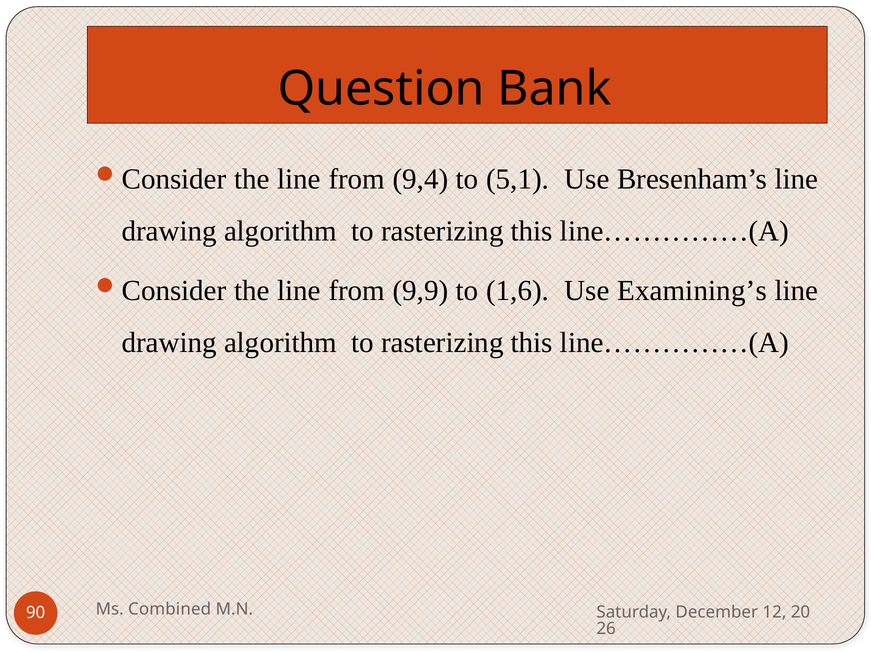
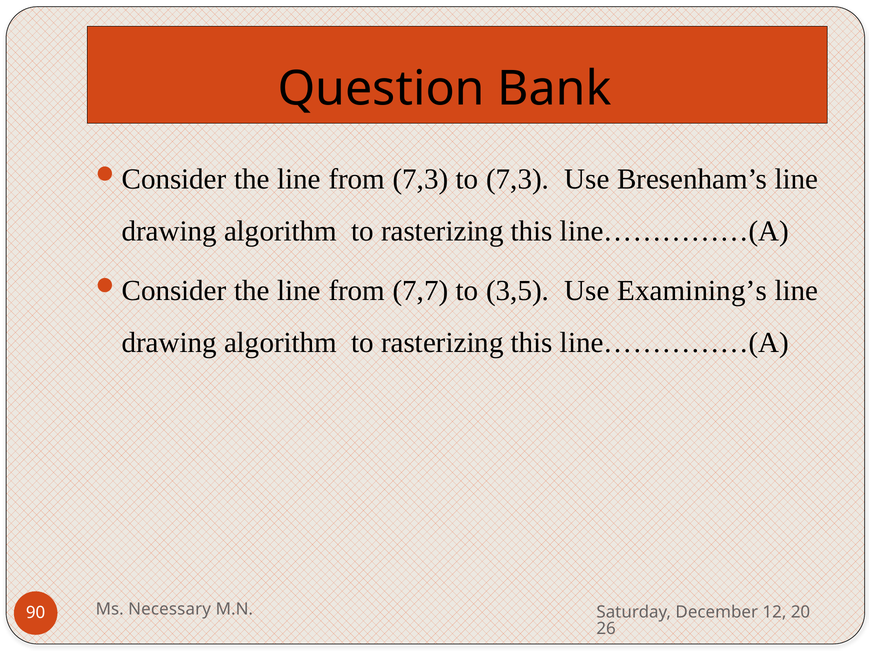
from 9,4: 9,4 -> 7,3
to 5,1: 5,1 -> 7,3
9,9: 9,9 -> 7,7
1,6: 1,6 -> 3,5
Combined: Combined -> Necessary
